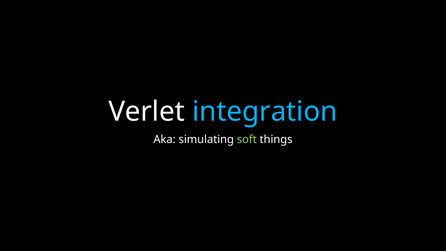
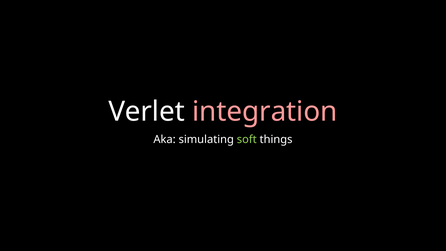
integration colour: light blue -> pink
